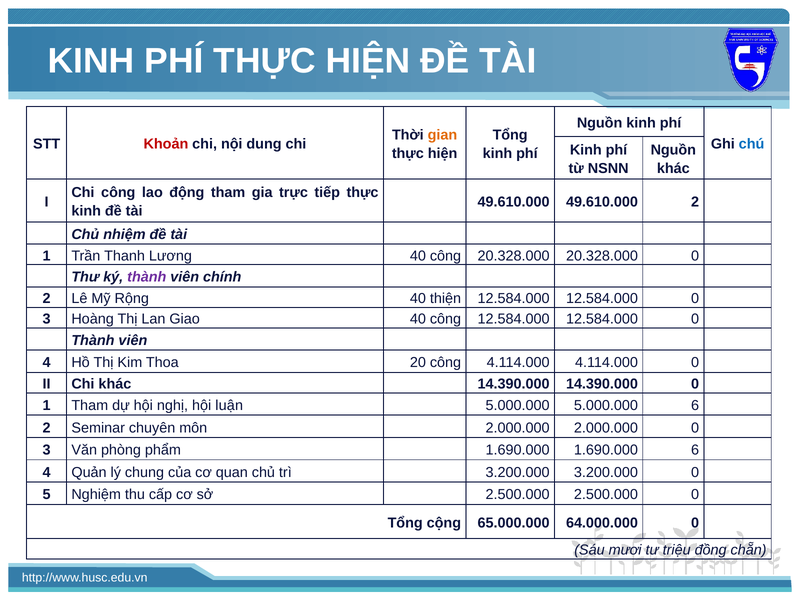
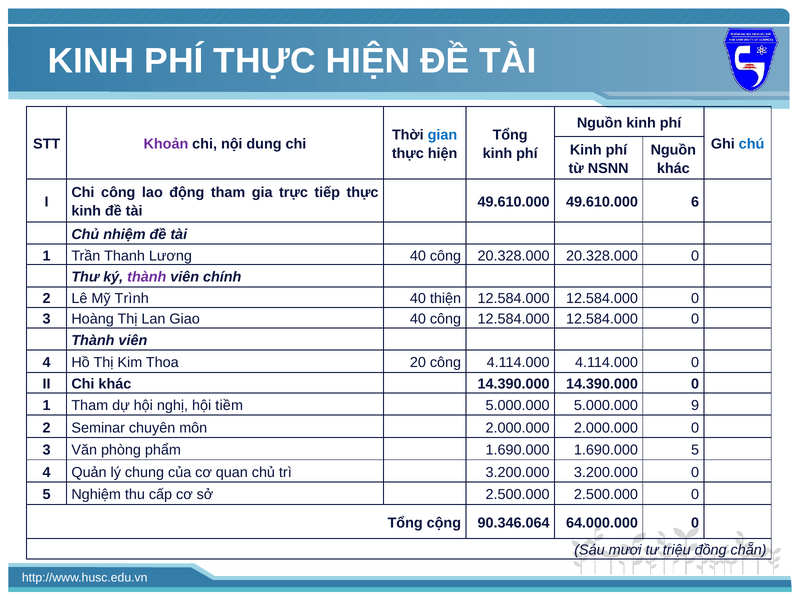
gian colour: orange -> blue
Khoản colour: red -> purple
49.610.000 2: 2 -> 6
Rộng: Rộng -> Trình
luận: luận -> tiềm
5.000.000 6: 6 -> 9
1.690.000 6: 6 -> 5
65.000.000: 65.000.000 -> 90.346.064
